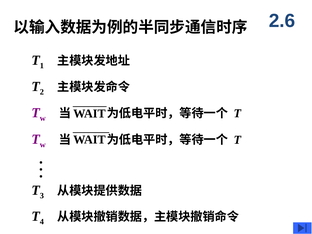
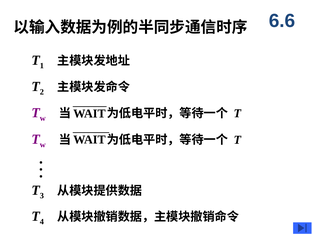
2.6: 2.6 -> 6.6
